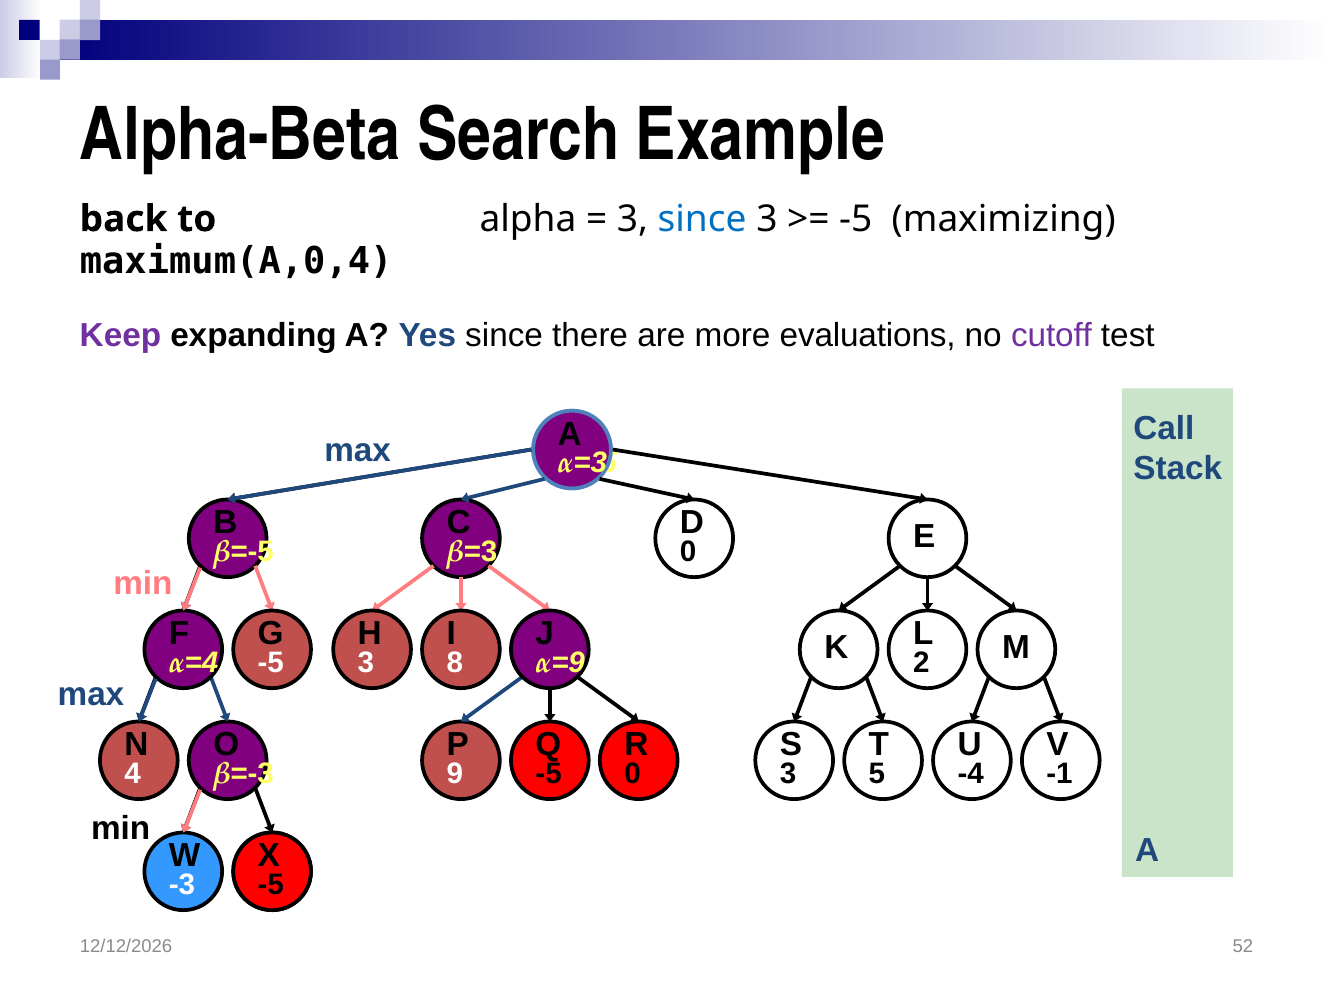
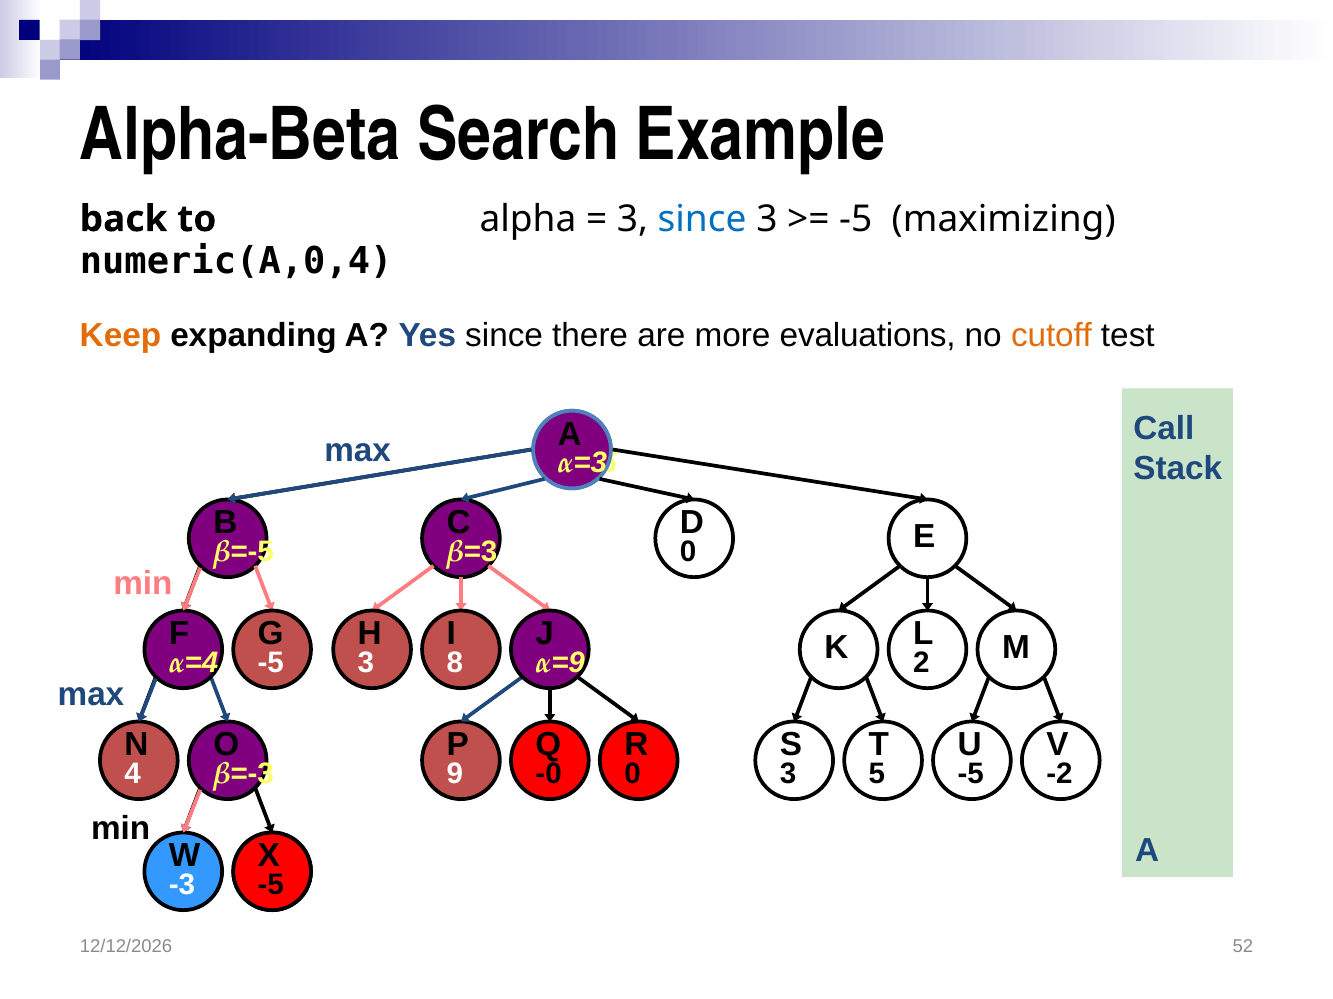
maximum(A,0,4: maximum(A,0,4 -> numeric(A,0,4
Keep colour: purple -> orange
cutoff colour: purple -> orange
-5 at (549, 774): -5 -> -0
-4 at (971, 774): -4 -> -5
-1: -1 -> -2
